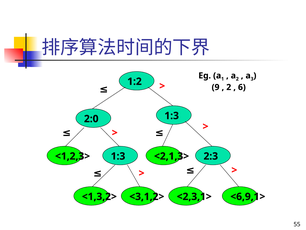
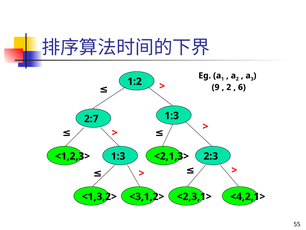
2:0: 2:0 -> 2:7
<6,9,1>: <6,9,1> -> <4,2,1>
